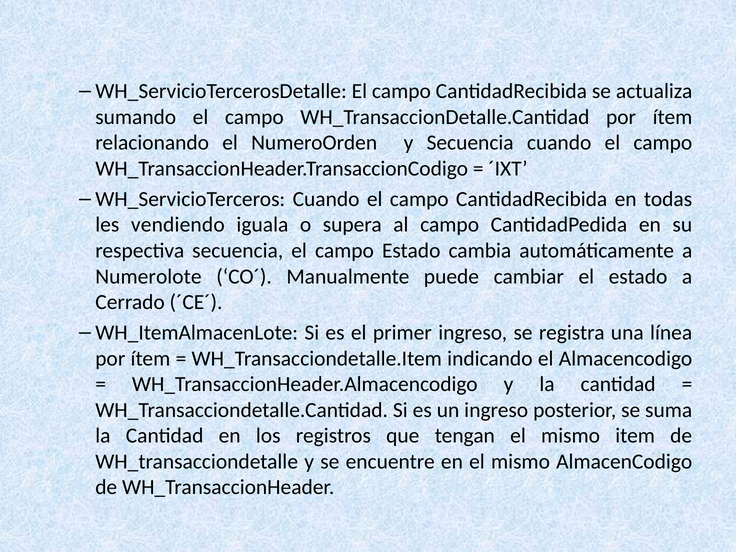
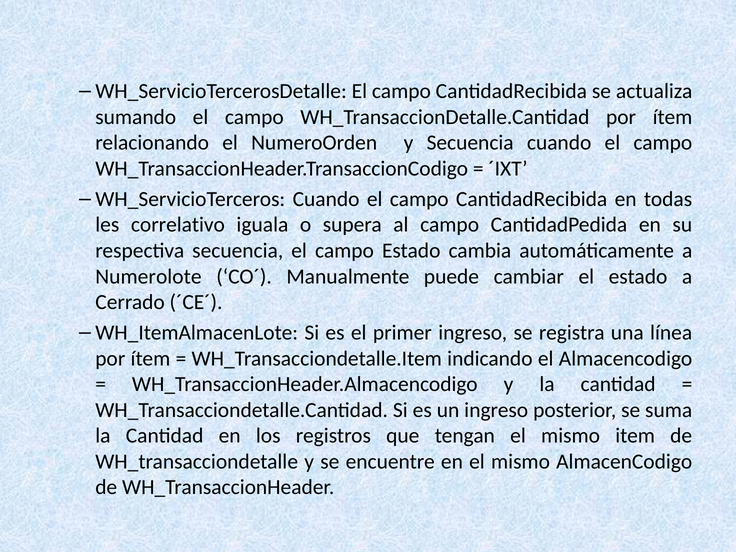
vendiendo: vendiendo -> correlativo
